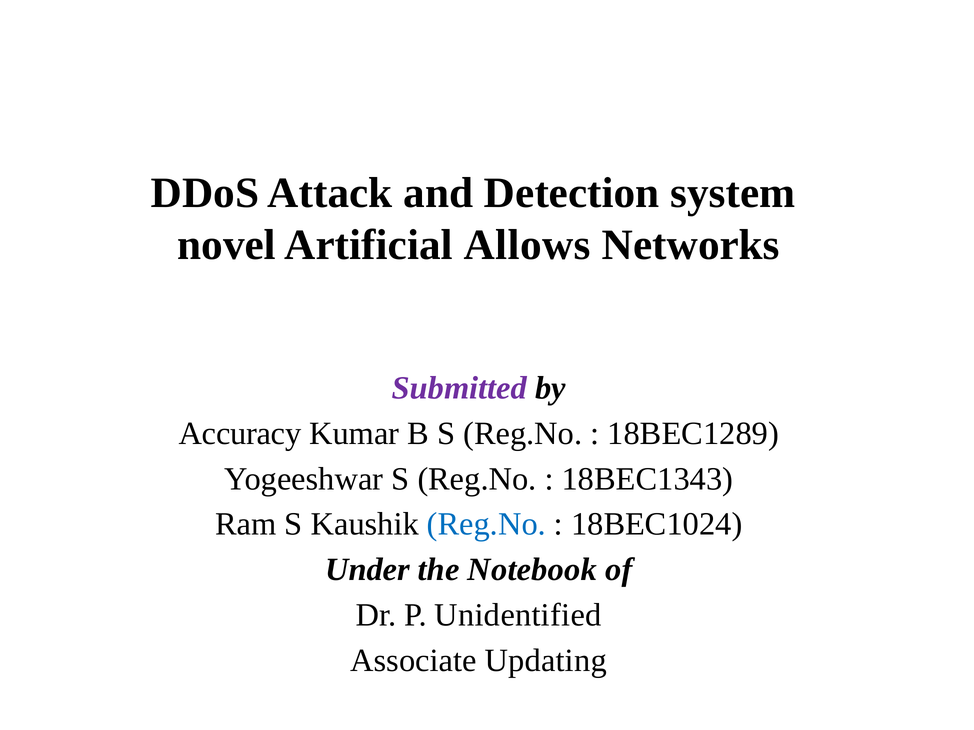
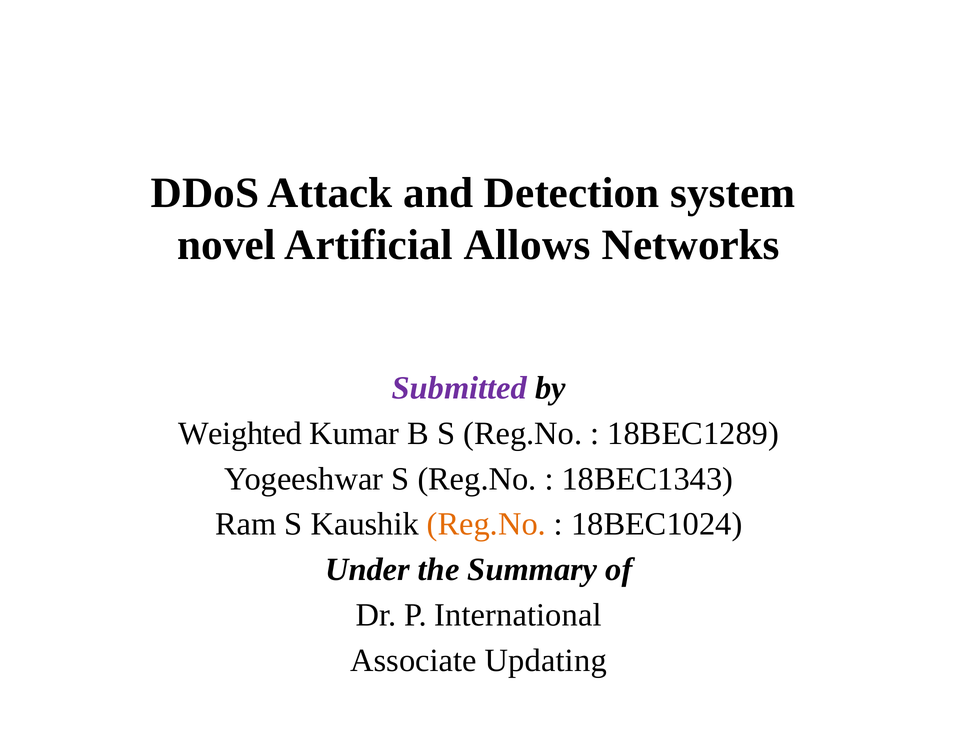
Accuracy: Accuracy -> Weighted
Reg.No at (486, 525) colour: blue -> orange
Notebook: Notebook -> Summary
Unidentified: Unidentified -> International
